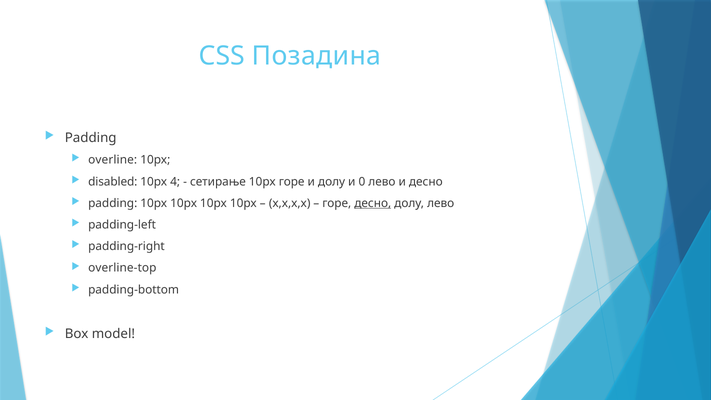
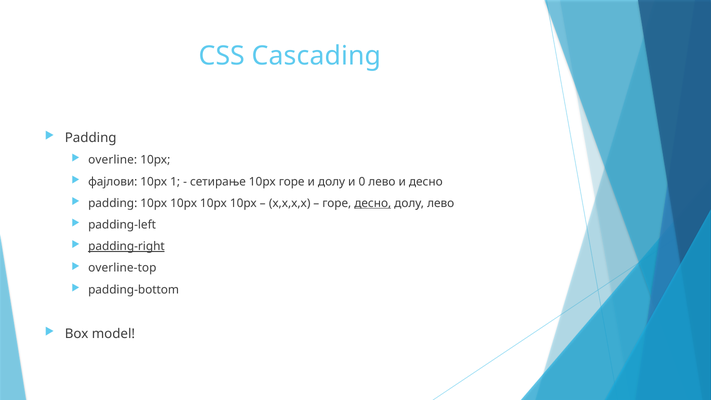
Позадина: Позадина -> Cascading
disabled: disabled -> фајлови
4: 4 -> 1
padding-right underline: none -> present
